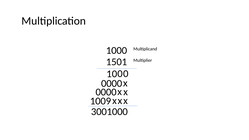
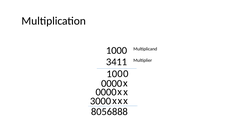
1501: 1501 -> 3411
1009: 1009 -> 3000
3001000: 3001000 -> 8056888
